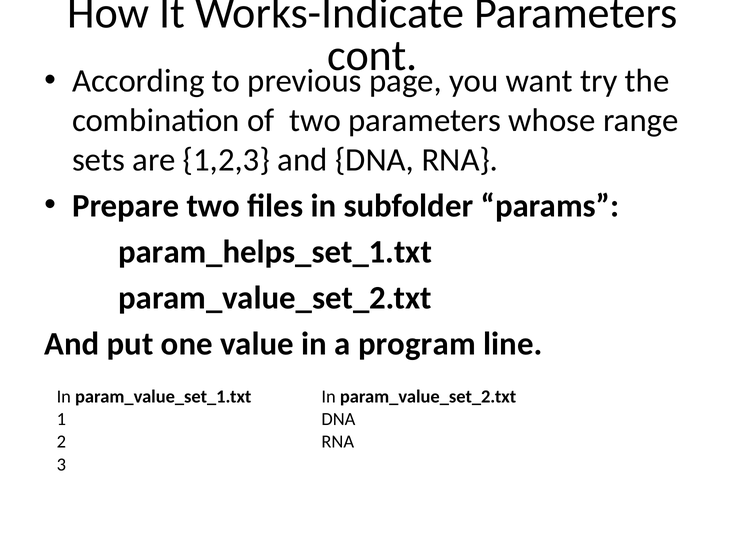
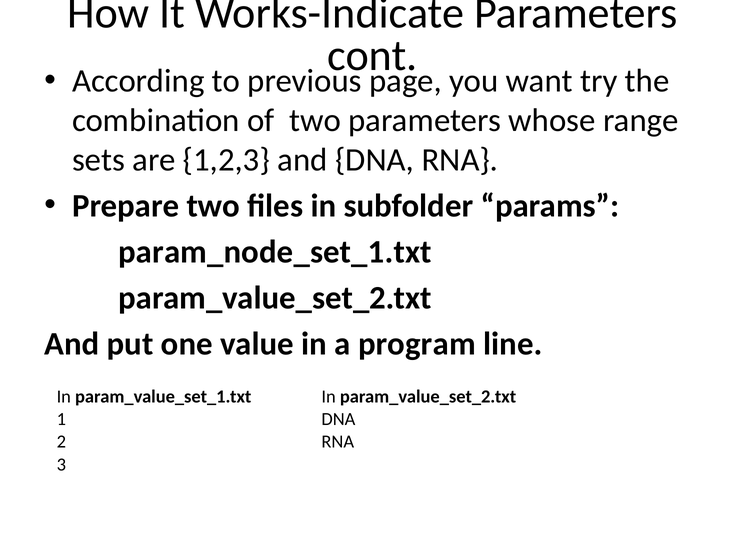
param_helps_set_1.txt: param_helps_set_1.txt -> param_node_set_1.txt
